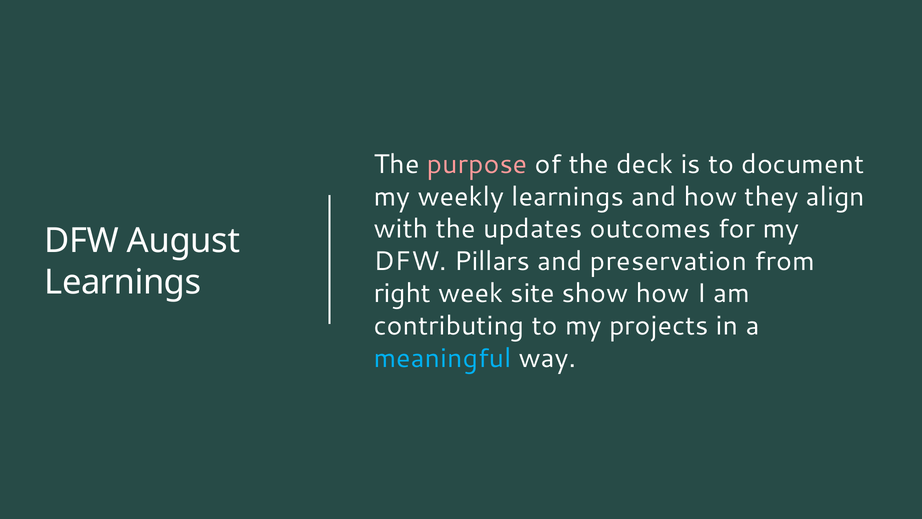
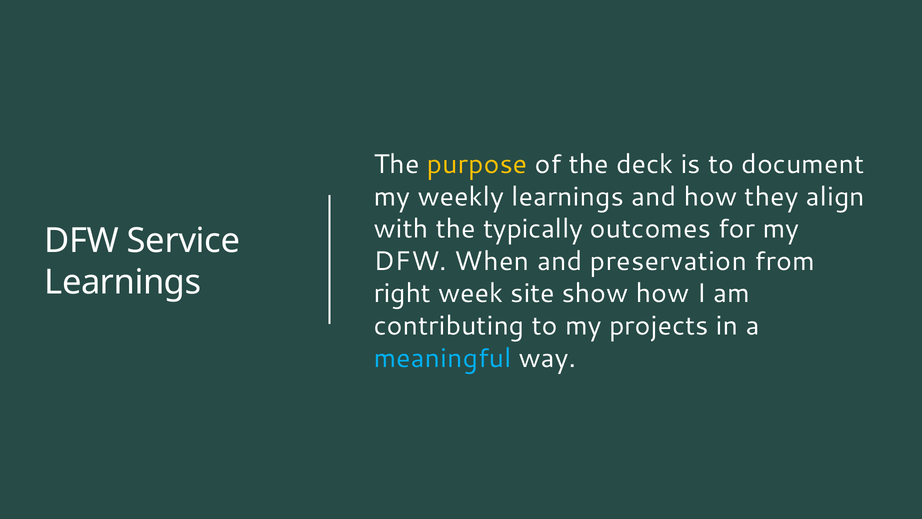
purpose colour: pink -> yellow
updates: updates -> typically
August: August -> Service
Pillars: Pillars -> When
